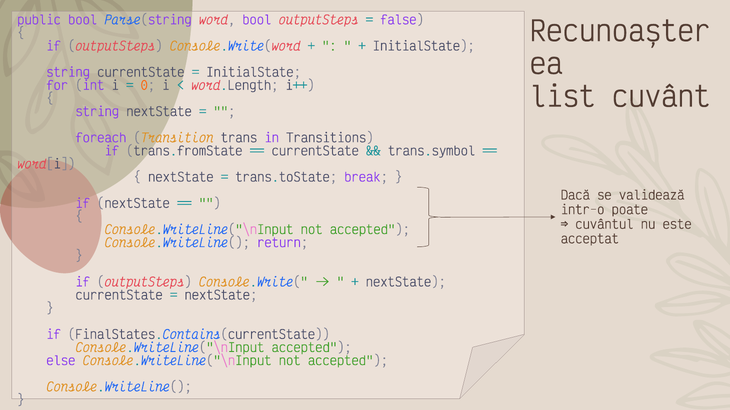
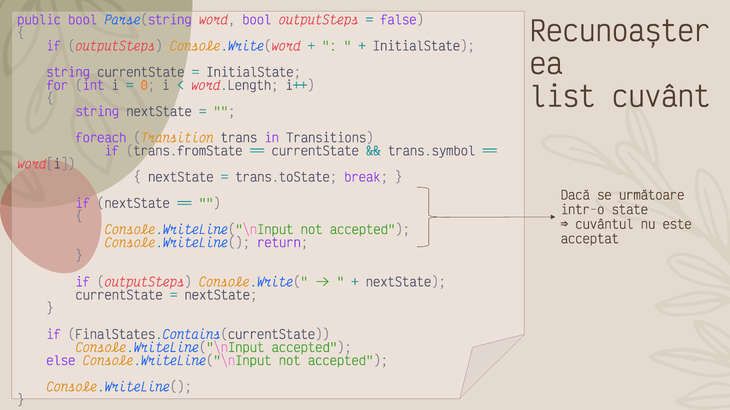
validează: validează -> următoare
poate: poate -> state
